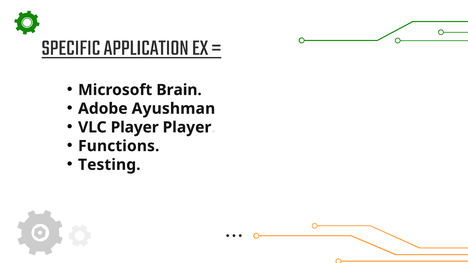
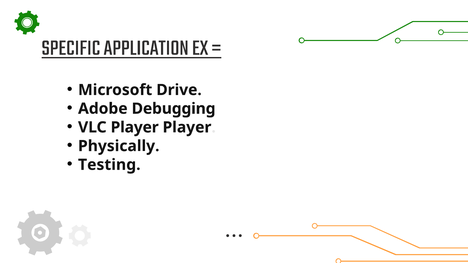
Brain: Brain -> Drive
Ayushman: Ayushman -> Debugging
Functions: Functions -> Physically
